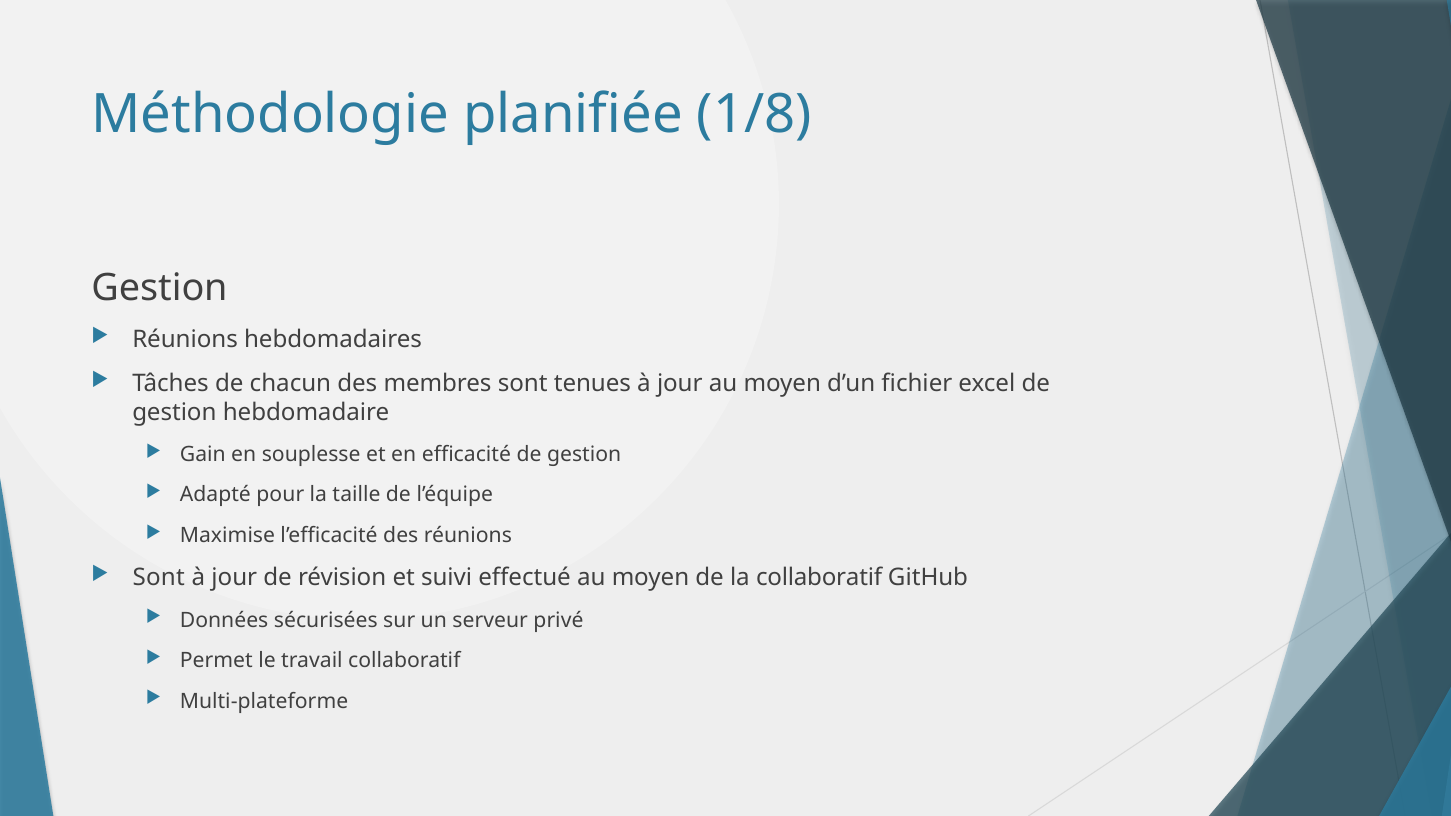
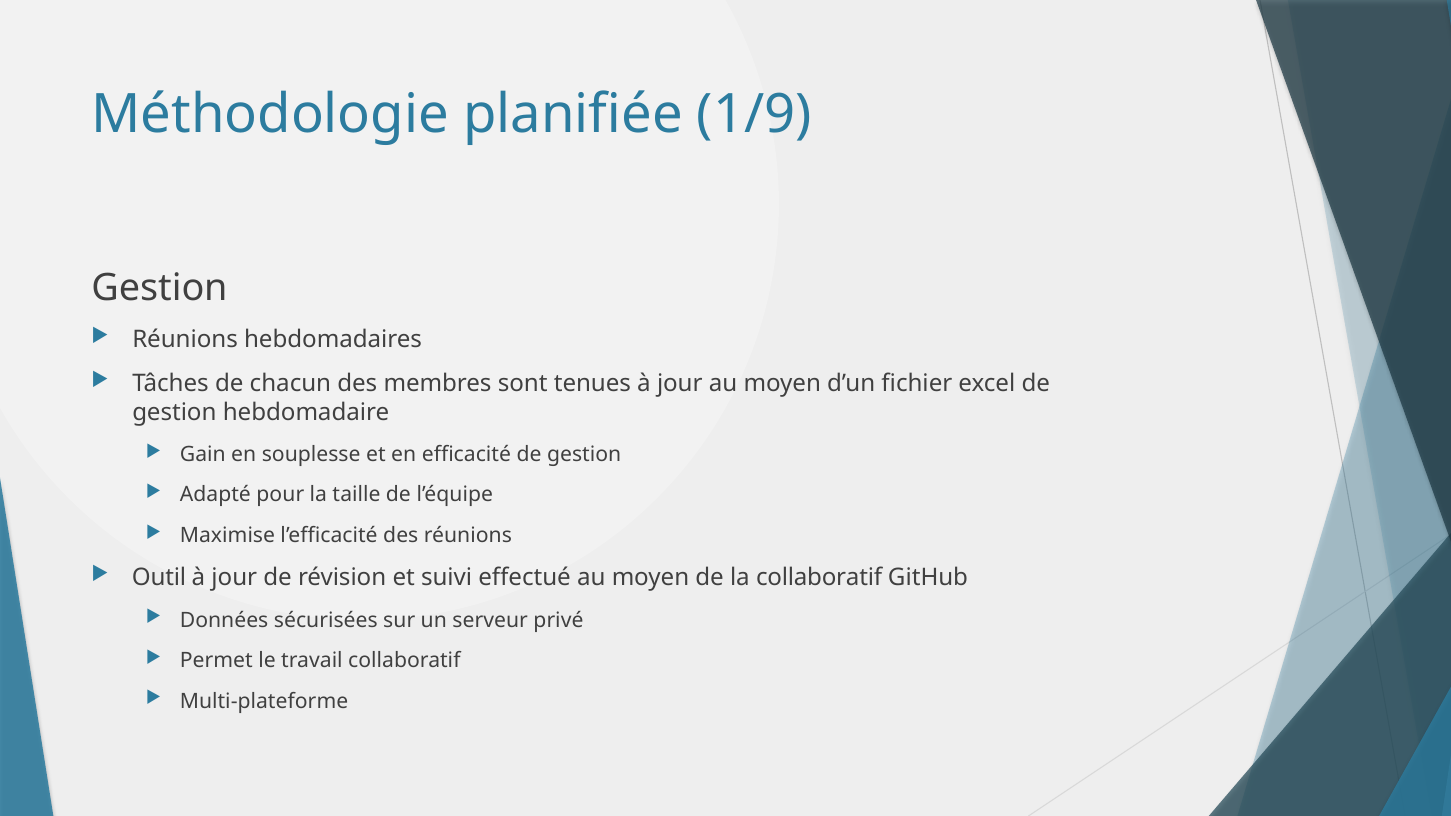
1/8: 1/8 -> 1/9
Sont at (159, 578): Sont -> Outil
